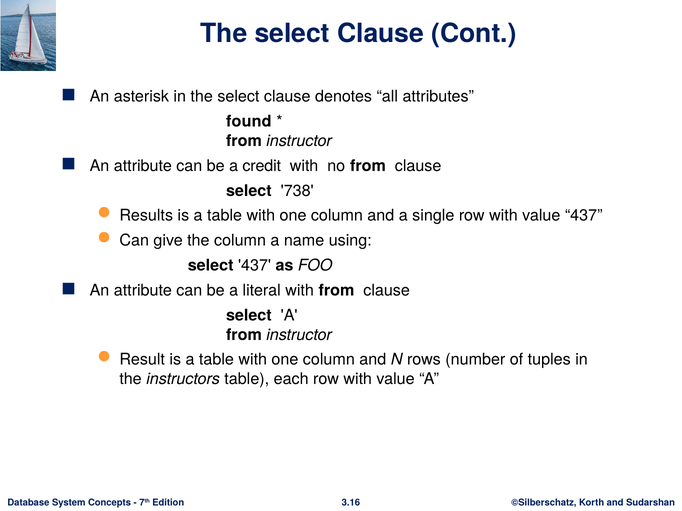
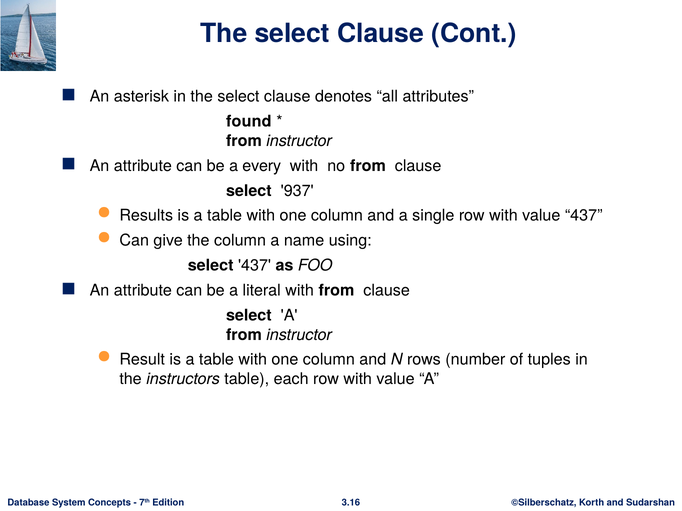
credit: credit -> every
738: 738 -> 937
